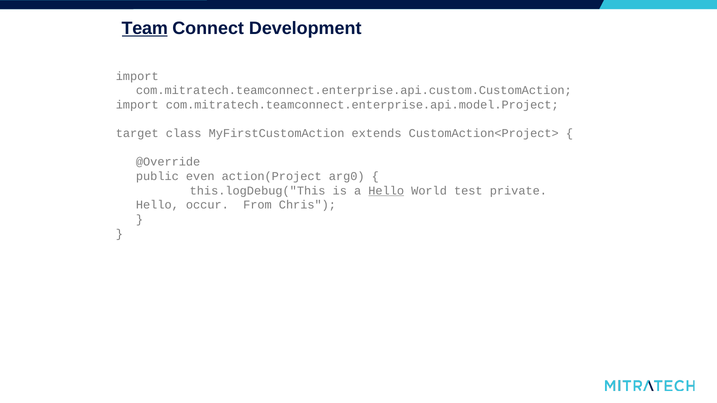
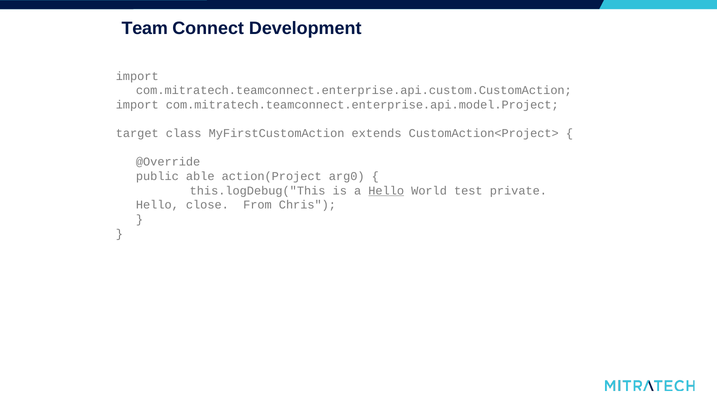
Team underline: present -> none
even: even -> able
occur: occur -> close
